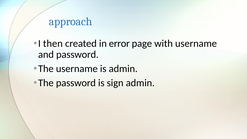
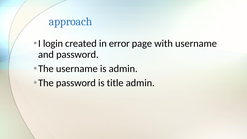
then: then -> login
sign: sign -> title
